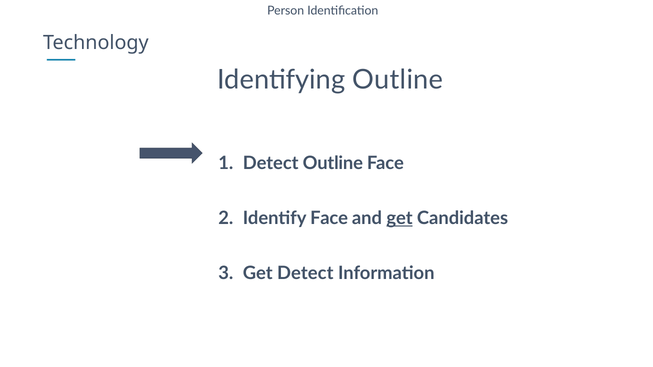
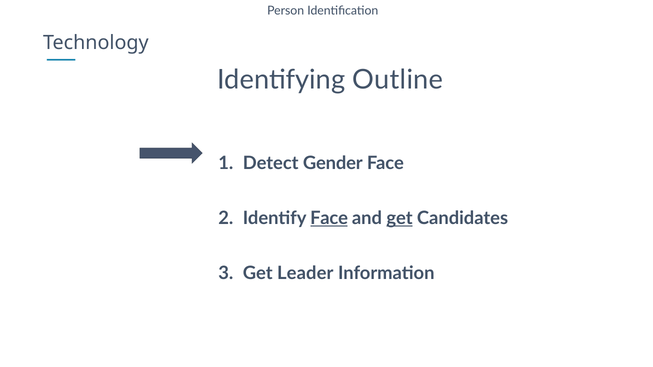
Detect Outline: Outline -> Gender
Face at (329, 218) underline: none -> present
Get Detect: Detect -> Leader
